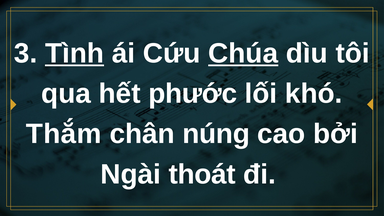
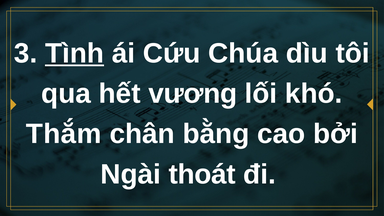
Chúa underline: present -> none
phước: phước -> vương
núng: núng -> bằng
